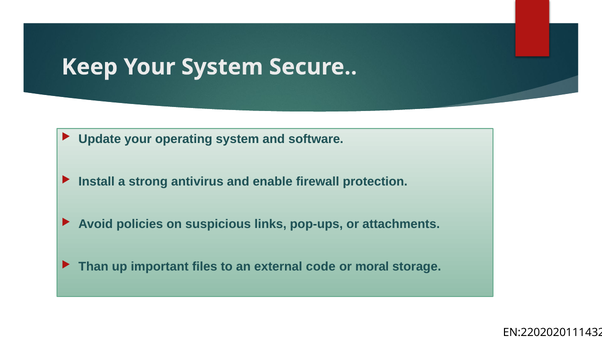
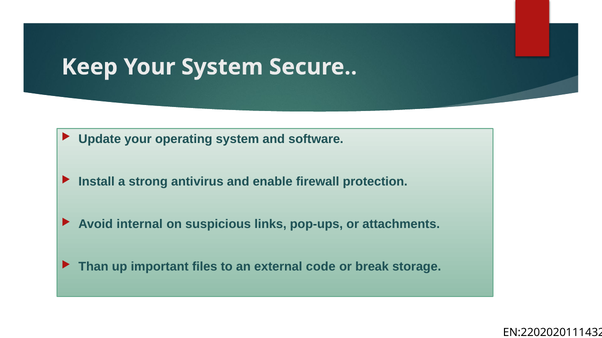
policies: policies -> internal
moral: moral -> break
